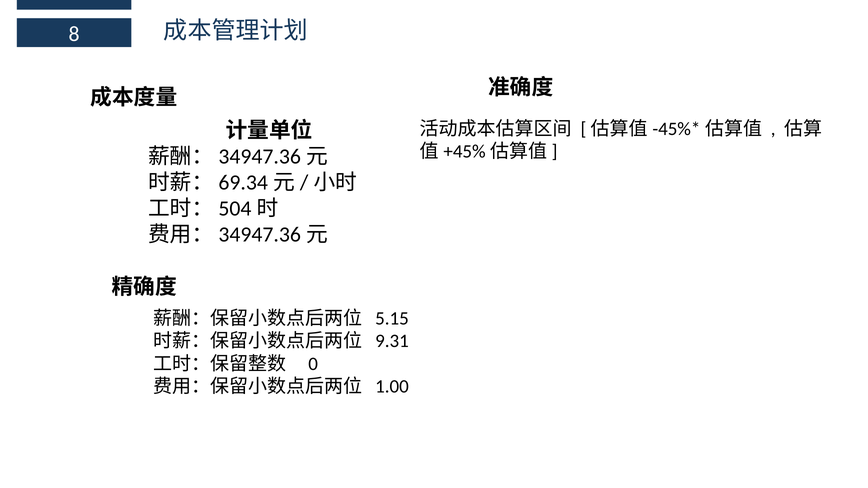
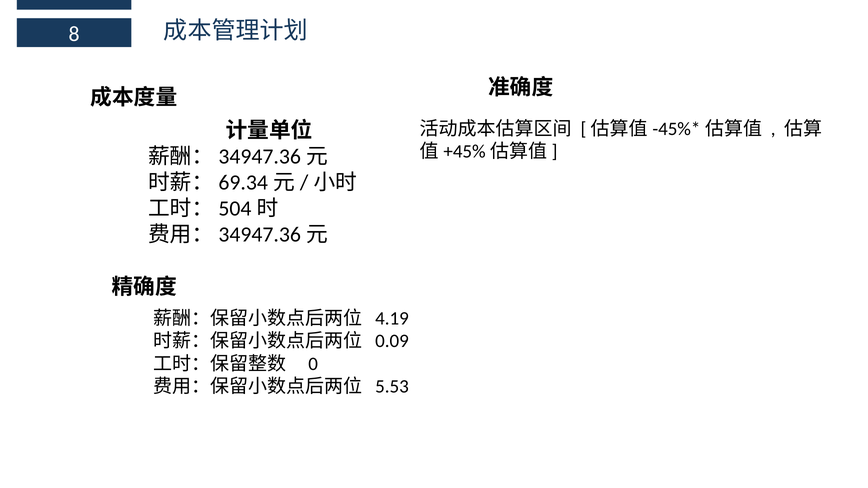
5.15: 5.15 -> 4.19
9.31: 9.31 -> 0.09
1.00: 1.00 -> 5.53
